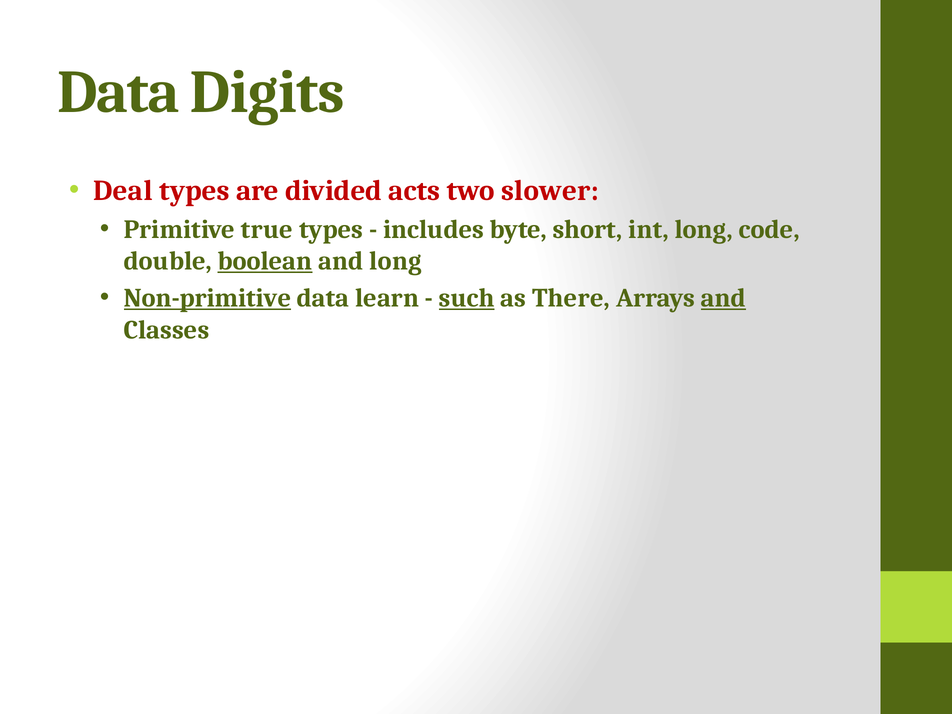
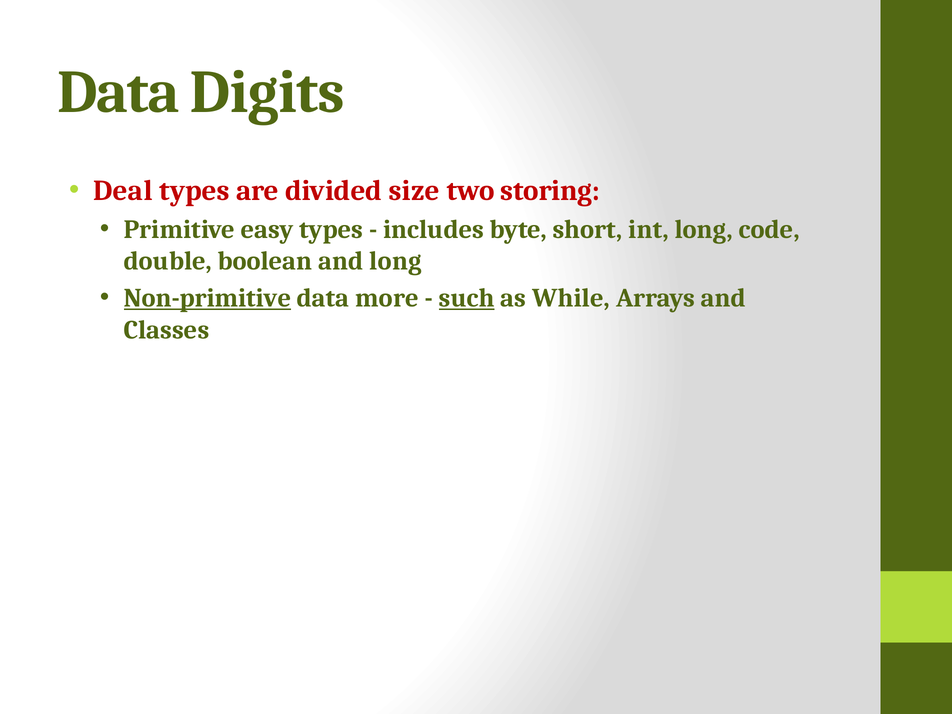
acts: acts -> size
slower: slower -> storing
true: true -> easy
boolean underline: present -> none
learn: learn -> more
There: There -> While
and at (723, 298) underline: present -> none
